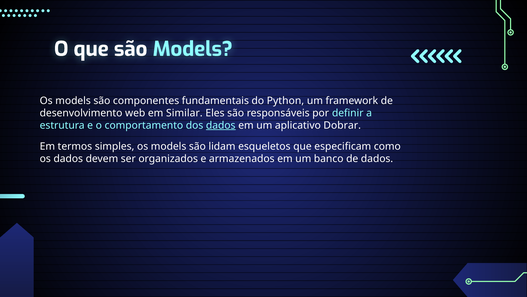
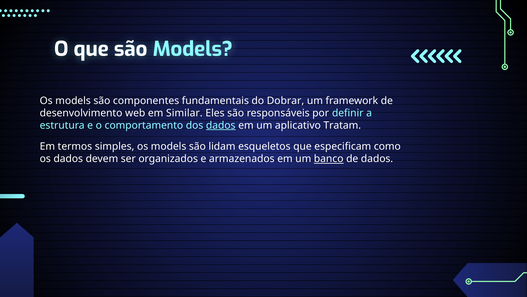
Python: Python -> Dobrar
Dobrar: Dobrar -> Tratam
banco underline: none -> present
